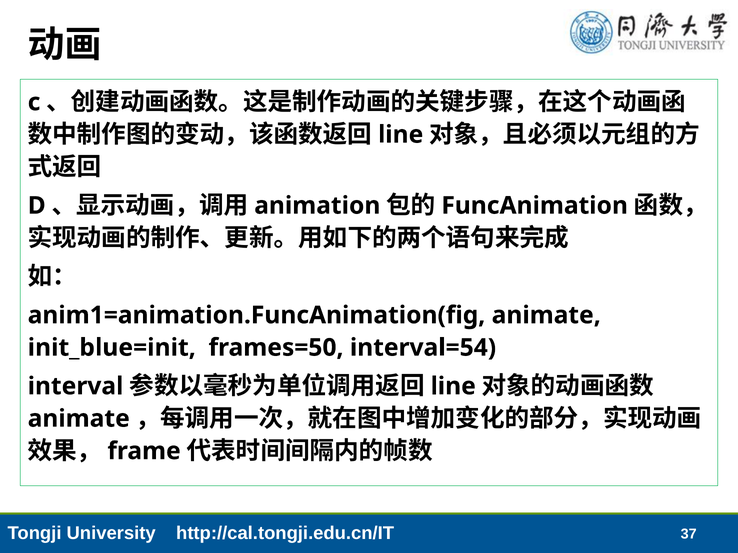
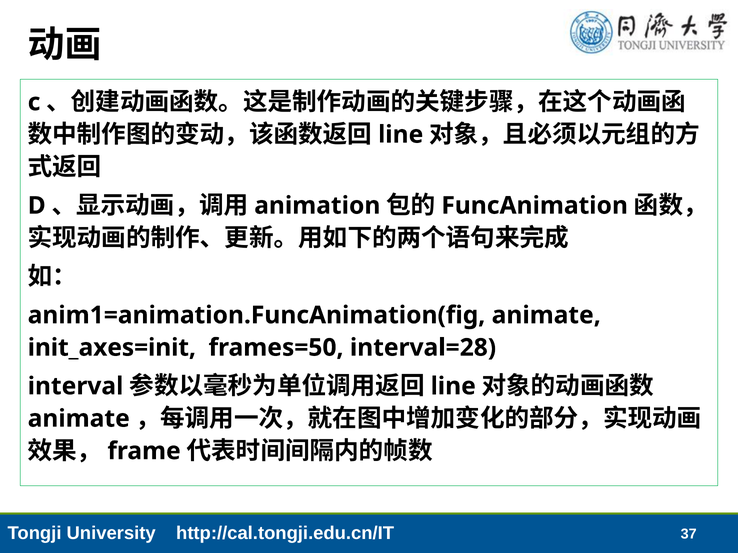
init_blue=init: init_blue=init -> init_axes=init
interval=54: interval=54 -> interval=28
